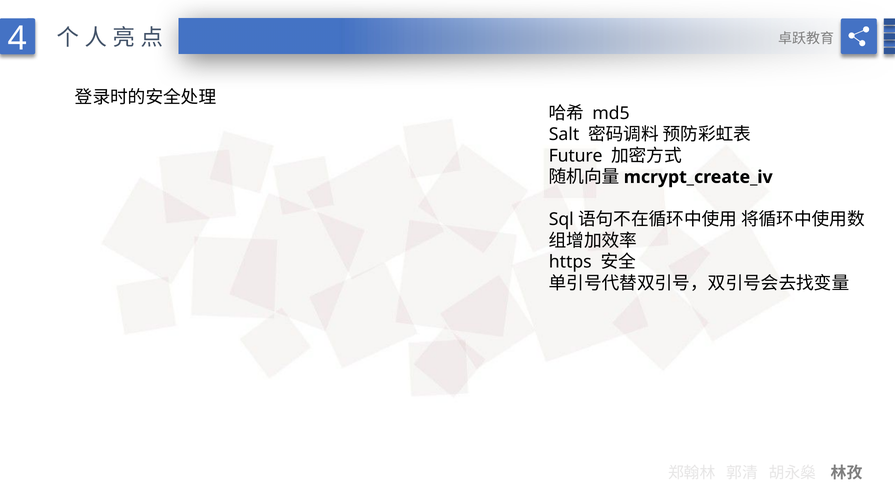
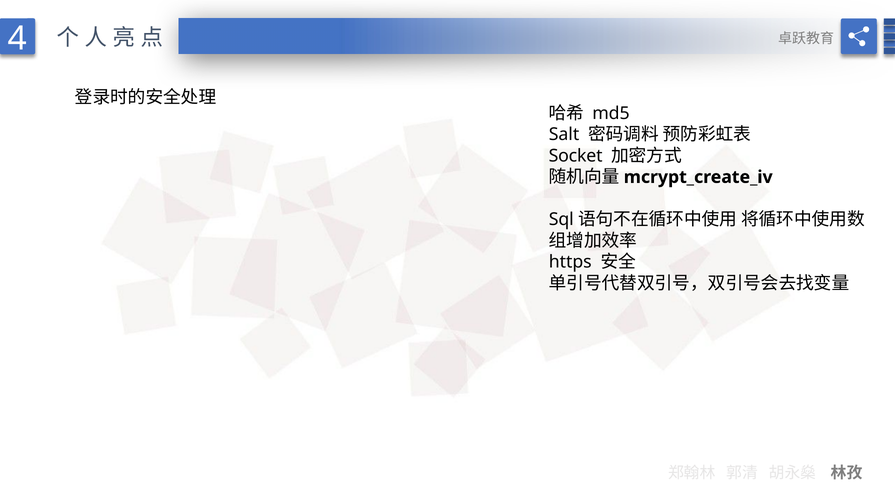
Future: Future -> Socket
